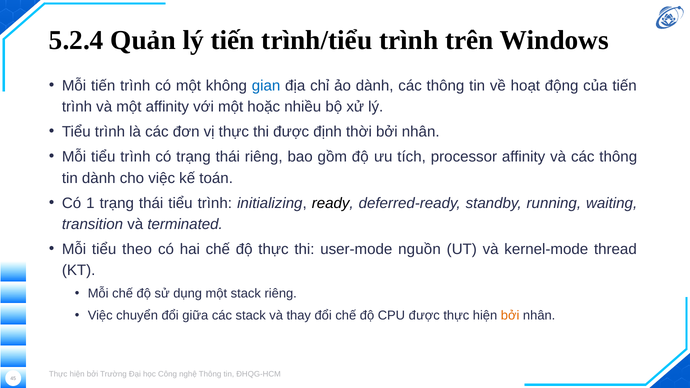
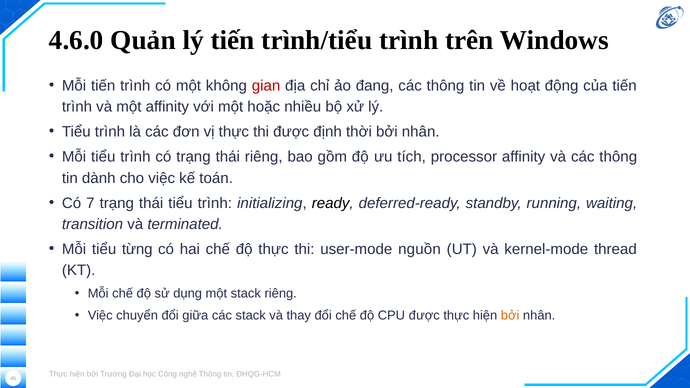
5.2.4: 5.2.4 -> 4.6.0
gian colour: blue -> red
ảo dành: dành -> đang
1: 1 -> 7
theo: theo -> từng
